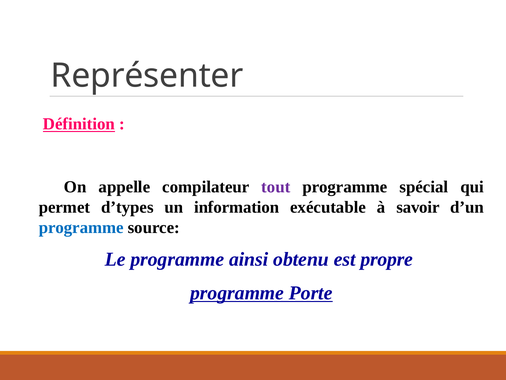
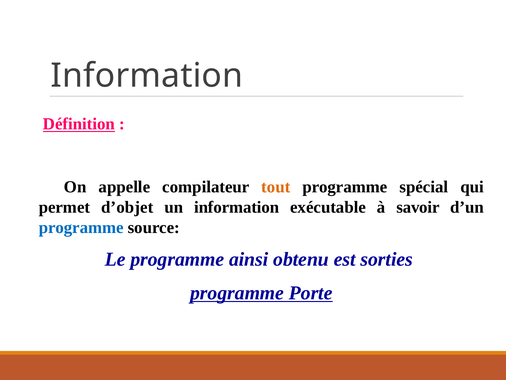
Représenter at (147, 76): Représenter -> Information
tout colour: purple -> orange
d’types: d’types -> d’objet
propre: propre -> sorties
